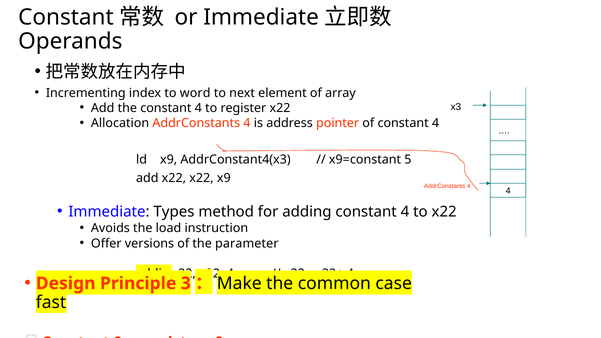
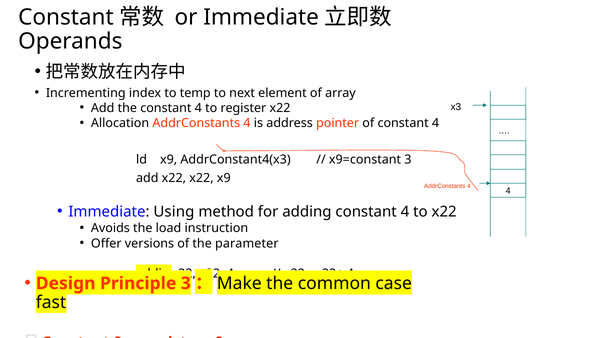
word: word -> temp
x9=constant 5: 5 -> 3
Types: Types -> Using
